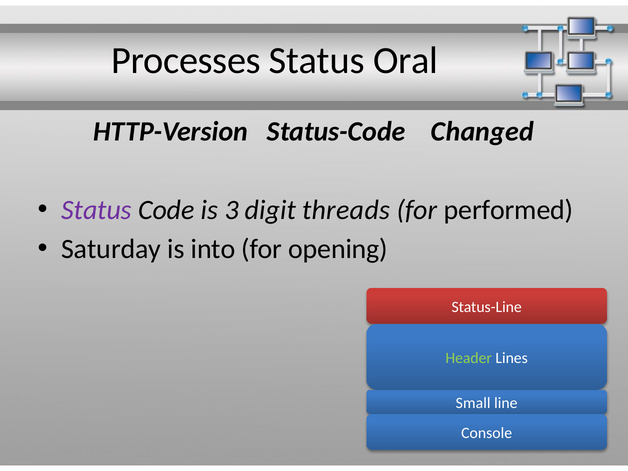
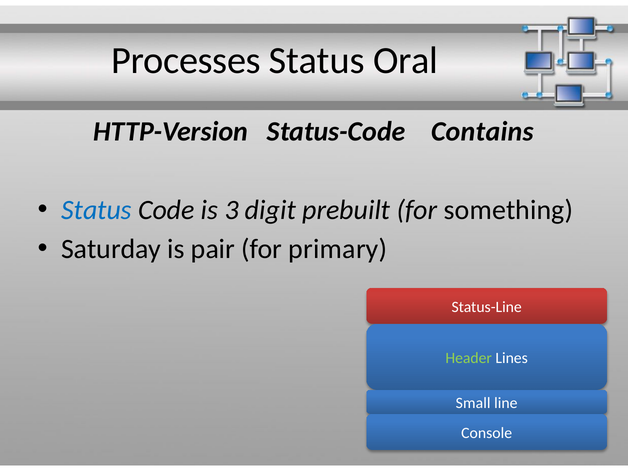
Changed: Changed -> Contains
Status at (97, 210) colour: purple -> blue
threads: threads -> prebuilt
performed: performed -> something
into: into -> pair
opening: opening -> primary
